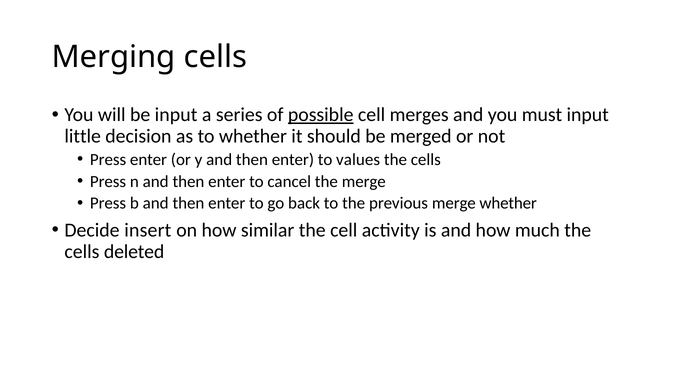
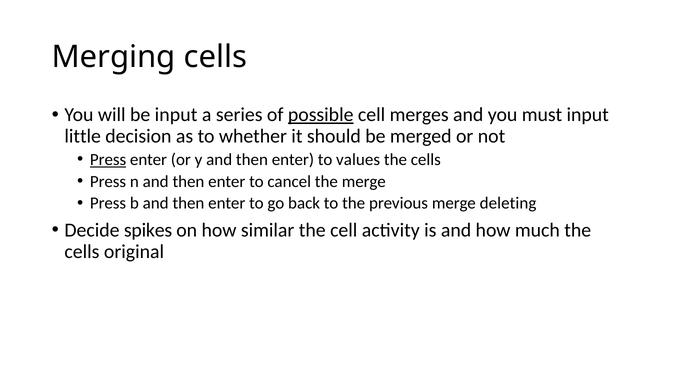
Press at (108, 160) underline: none -> present
merge whether: whether -> deleting
insert: insert -> spikes
deleted: deleted -> original
